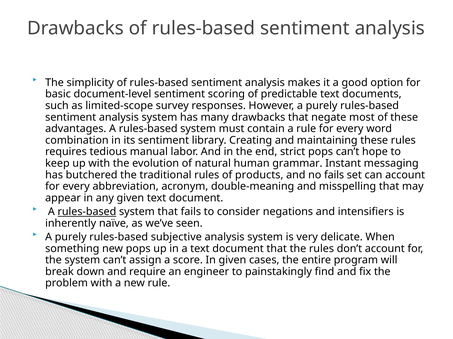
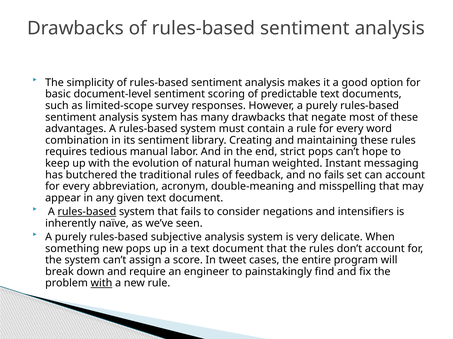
grammar: grammar -> weighted
products: products -> feedback
In given: given -> tweet
with at (101, 284) underline: none -> present
